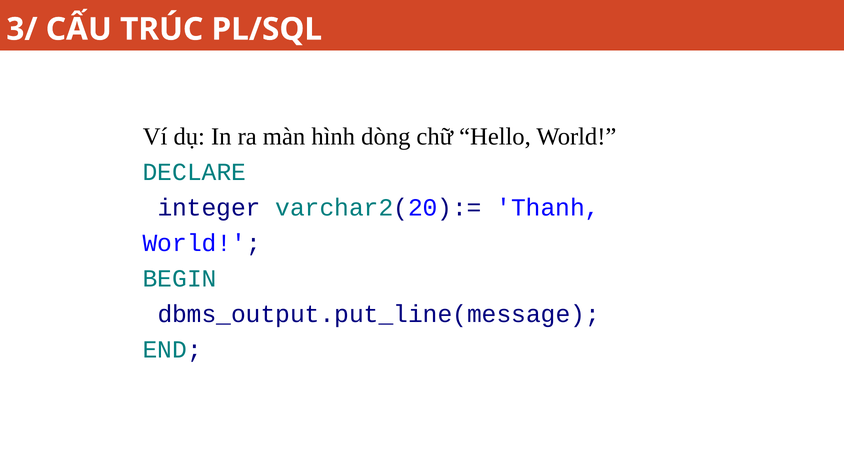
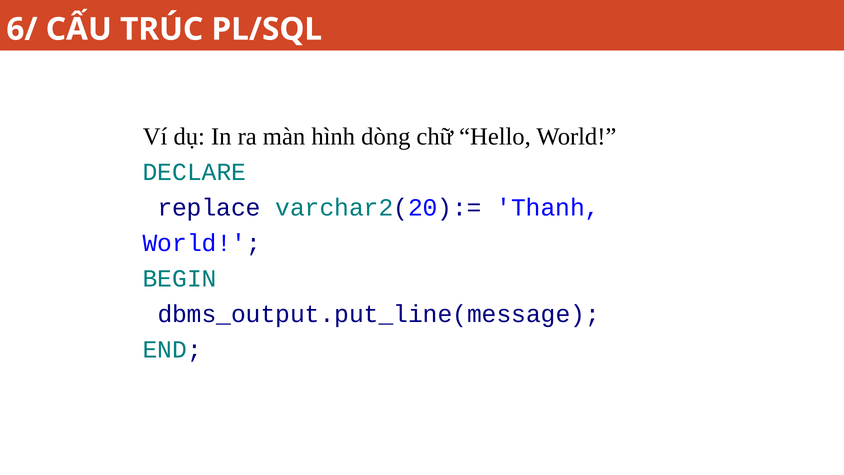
3/: 3/ -> 6/
integer: integer -> replace
